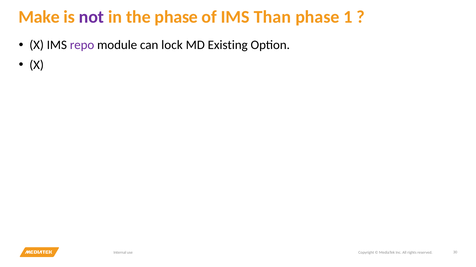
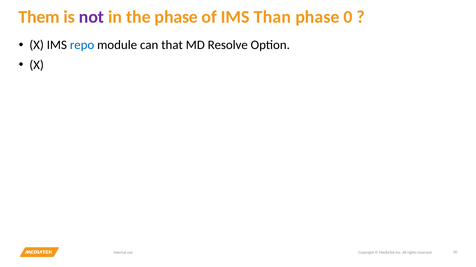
Make: Make -> Them
1: 1 -> 0
repo colour: purple -> blue
lock: lock -> that
Existing: Existing -> Resolve
